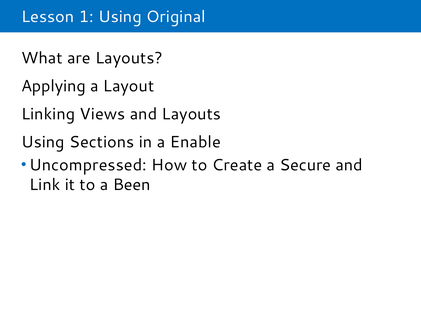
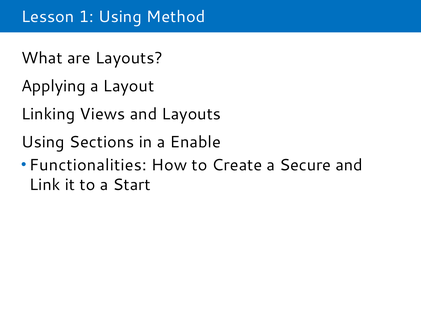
Original: Original -> Method
Uncompressed: Uncompressed -> Functionalities
Been: Been -> Start
